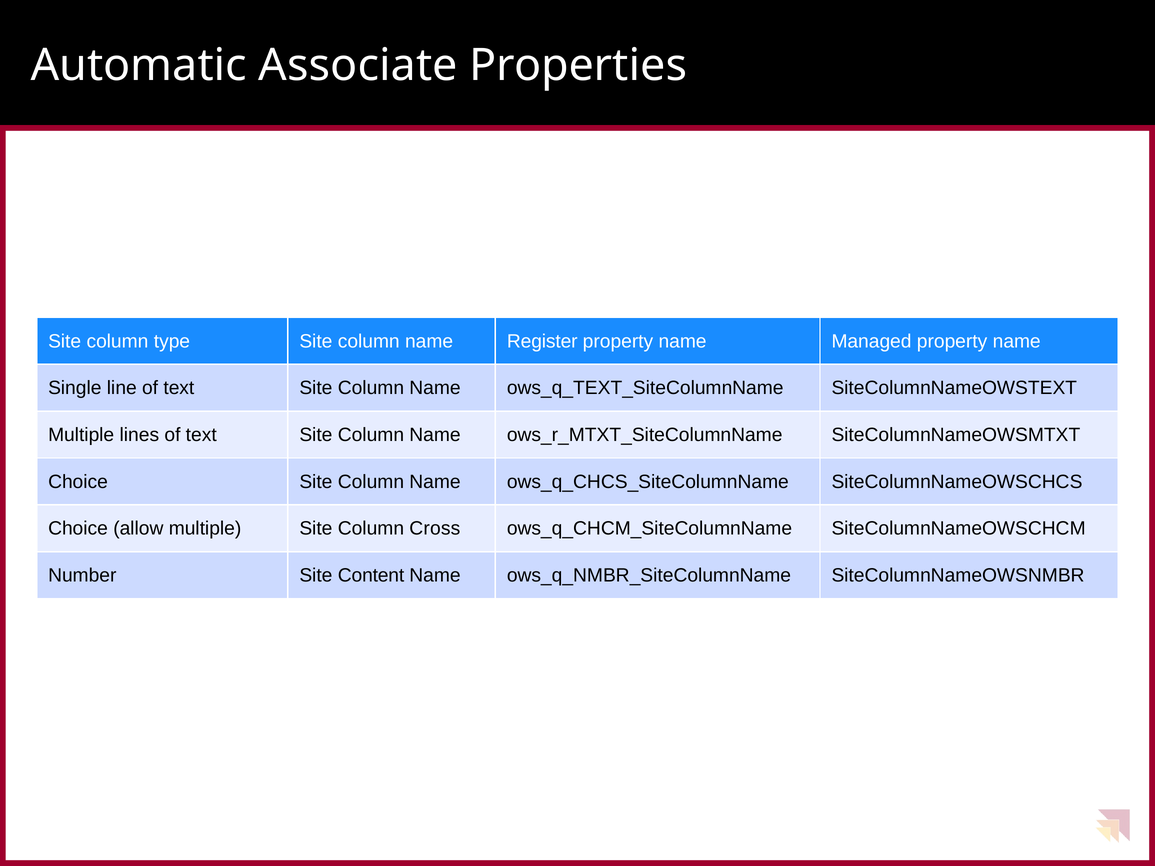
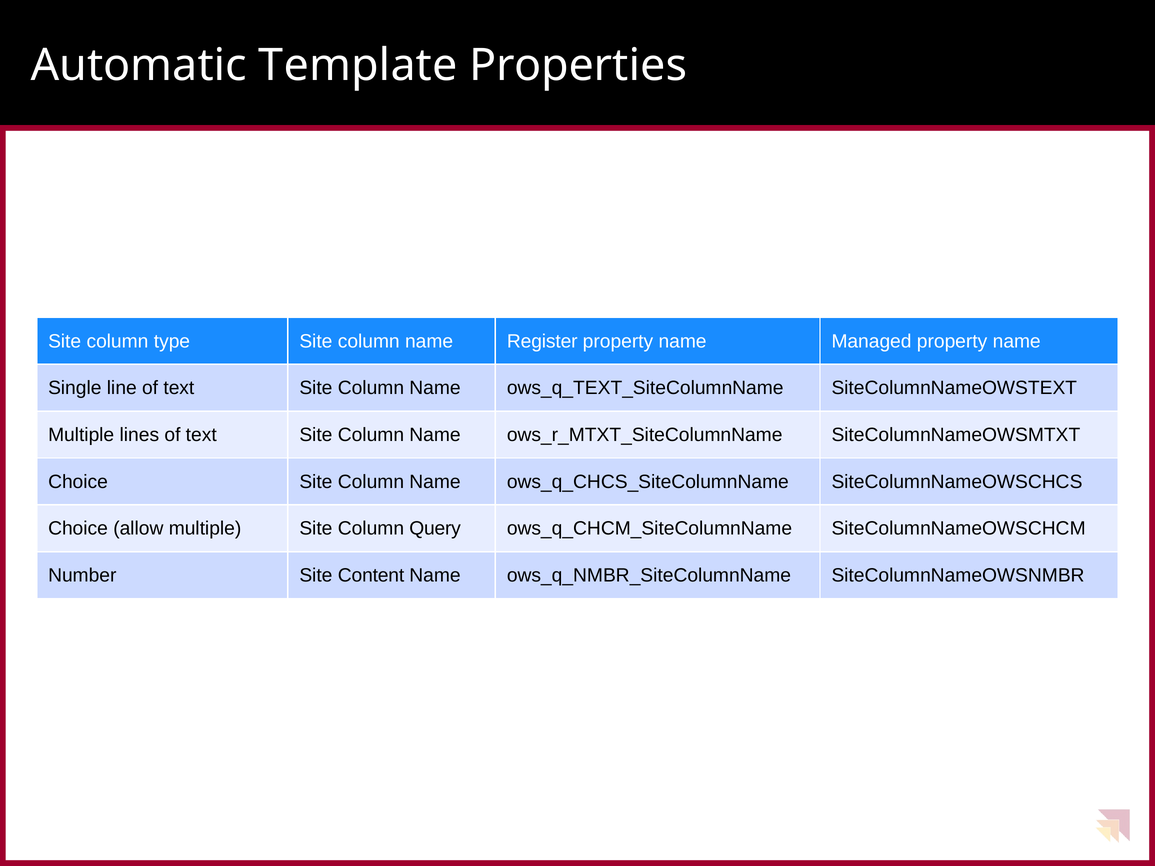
Associate: Associate -> Template
Cross: Cross -> Query
